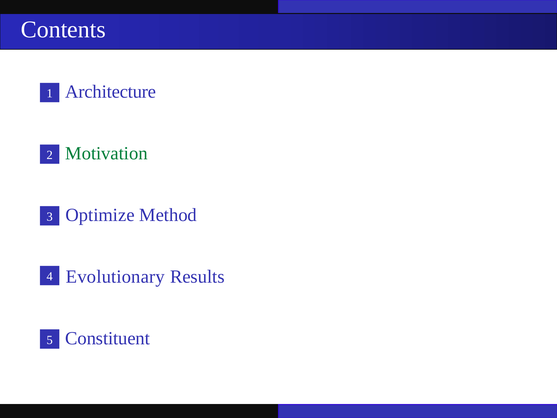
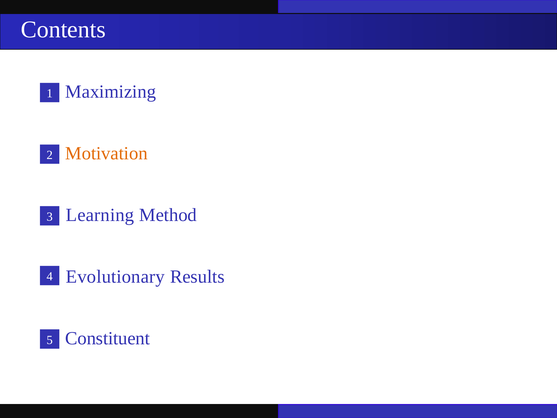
Architecture: Architecture -> Maximizing
Motivation colour: green -> orange
Optimize: Optimize -> Learning
